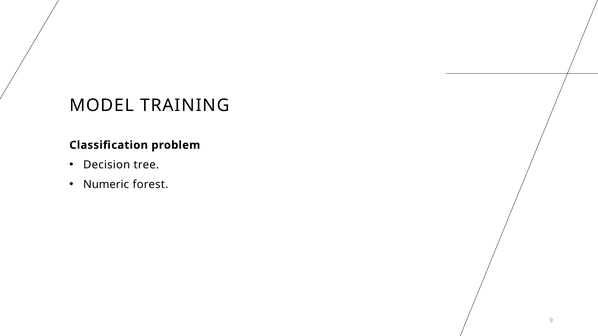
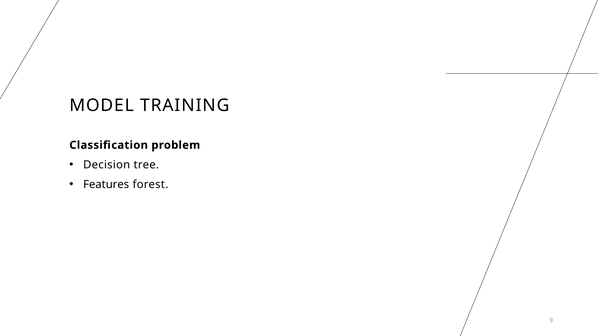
Numeric: Numeric -> Features
